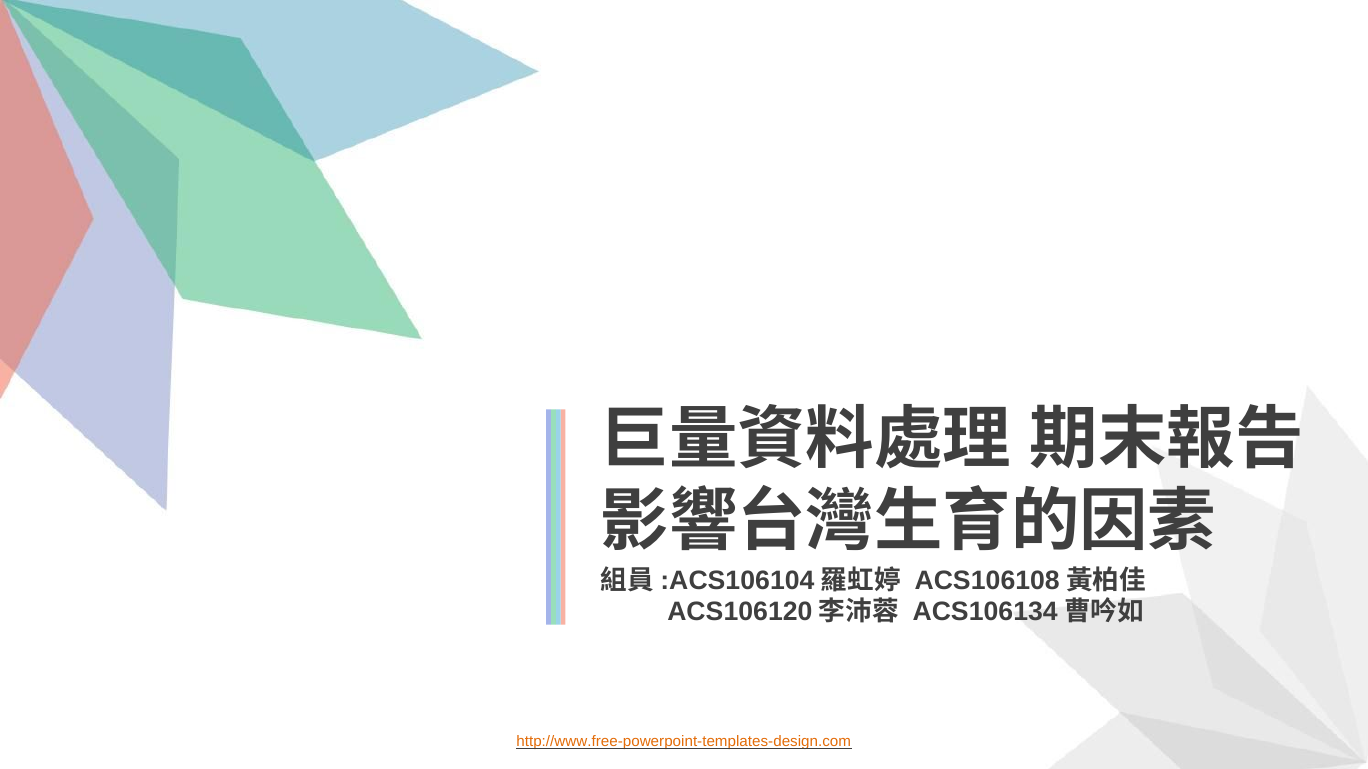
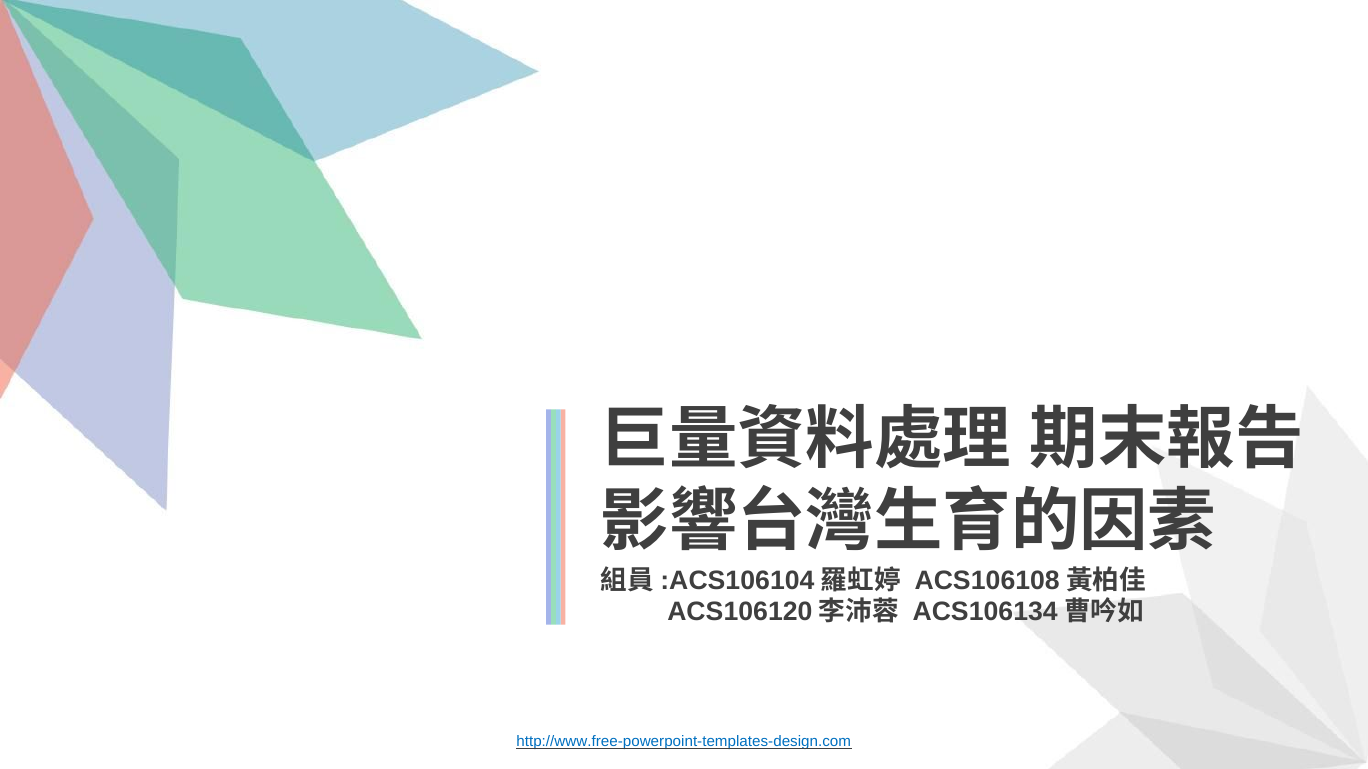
http://www.free-powerpoint-templates-design.com colour: orange -> blue
